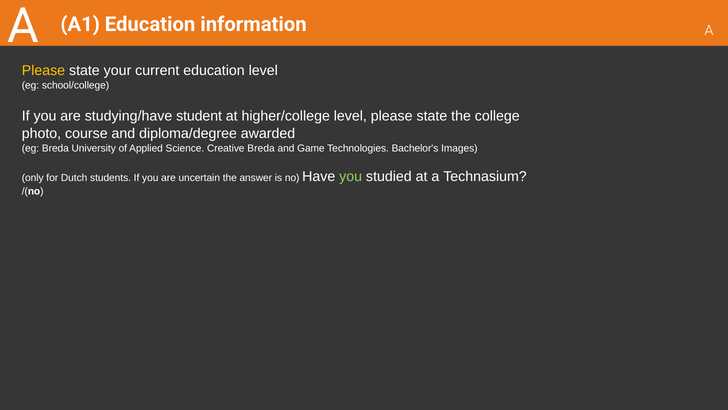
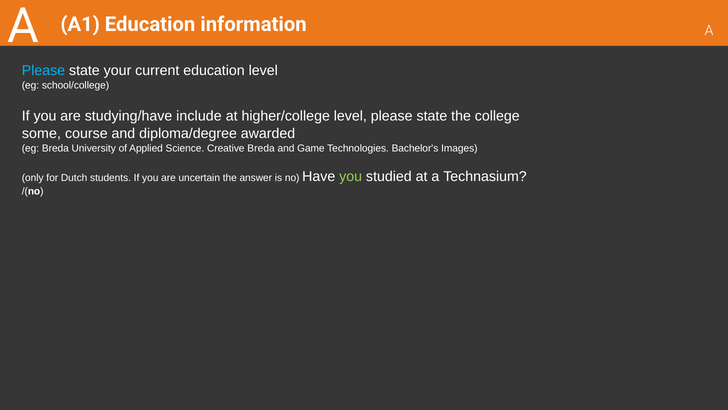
Please at (43, 71) colour: yellow -> light blue
student: student -> include
photo: photo -> some
